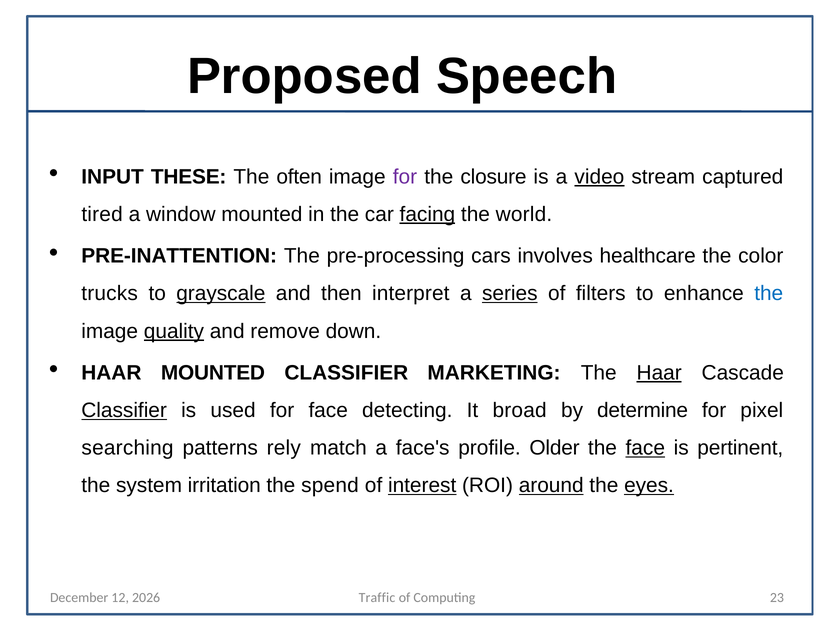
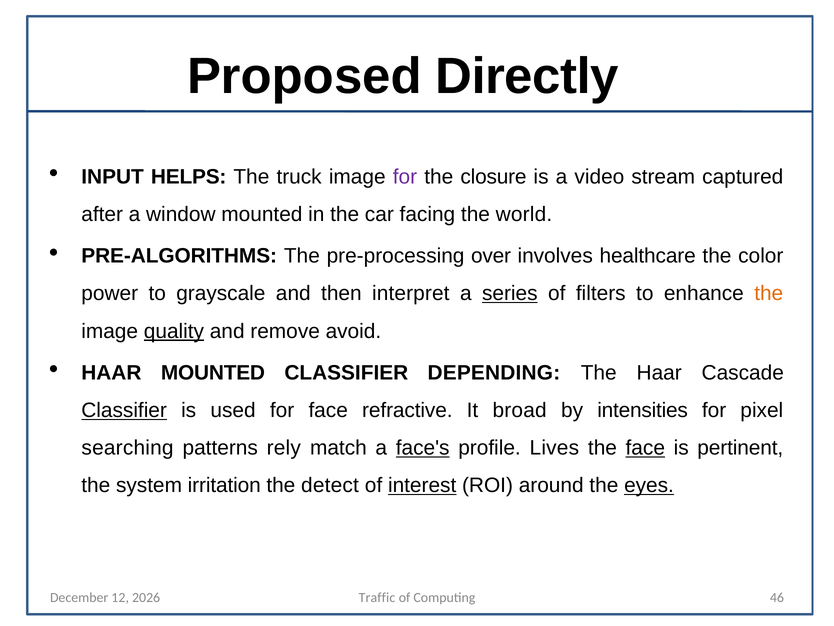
Speech: Speech -> Directly
THESE: THESE -> HELPS
often: often -> truck
video underline: present -> none
tired: tired -> after
facing underline: present -> none
PRE-INATTENTION: PRE-INATTENTION -> PRE-ALGORITHMS
cars: cars -> over
trucks: trucks -> power
grayscale underline: present -> none
the at (769, 293) colour: blue -> orange
down: down -> avoid
MARKETING: MARKETING -> DEPENDING
Haar at (659, 373) underline: present -> none
detecting: detecting -> refractive
determine: determine -> intensities
face's underline: none -> present
Older: Older -> Lives
spend: spend -> detect
around underline: present -> none
23: 23 -> 46
